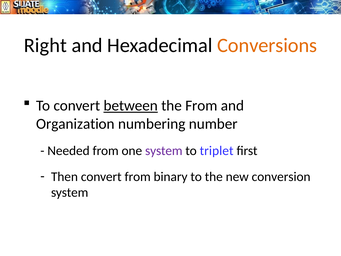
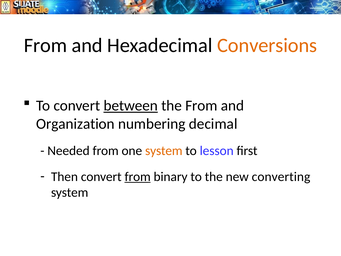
Right at (45, 45): Right -> From
number: number -> decimal
system at (164, 151) colour: purple -> orange
triplet: triplet -> lesson
from at (138, 177) underline: none -> present
conversion: conversion -> converting
